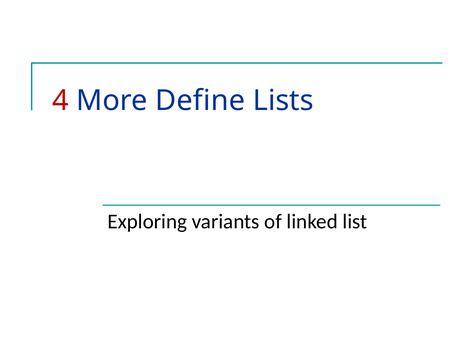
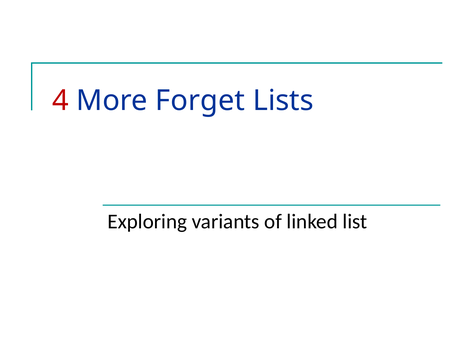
Define: Define -> Forget
